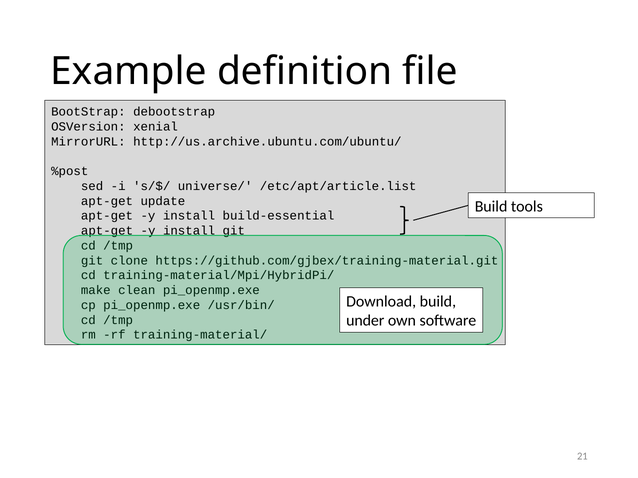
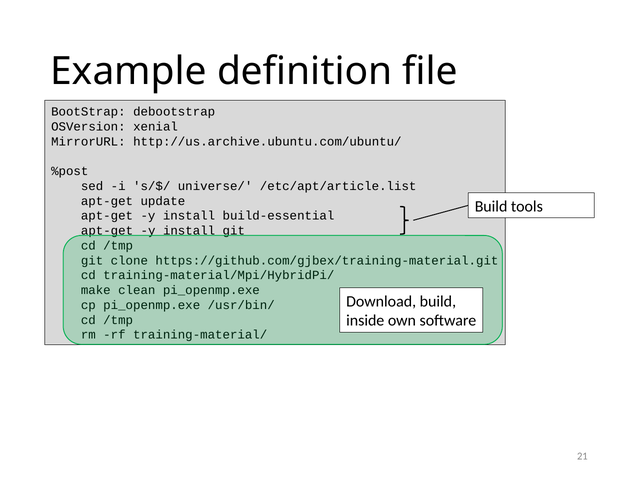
under: under -> inside
